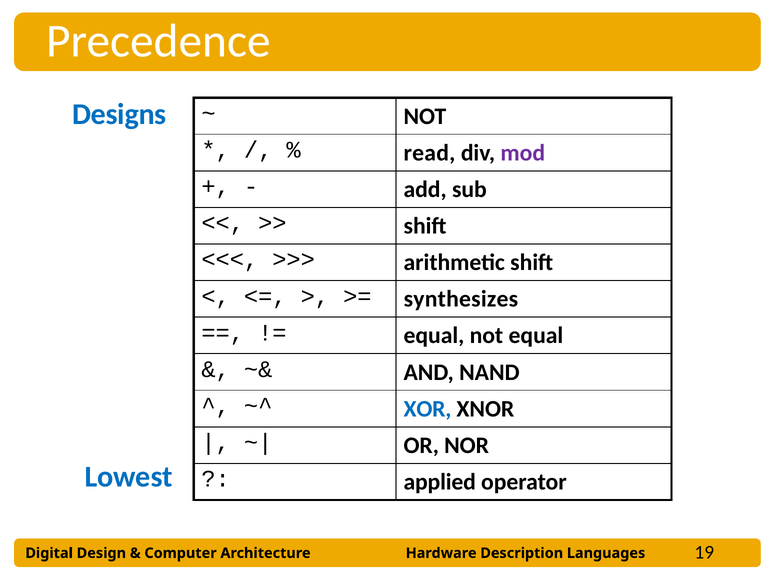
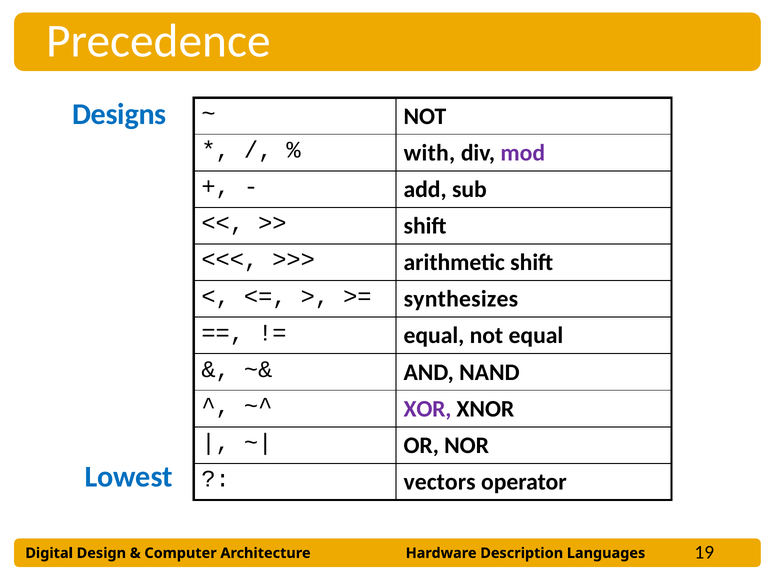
read: read -> with
XOR colour: blue -> purple
applied: applied -> vectors
